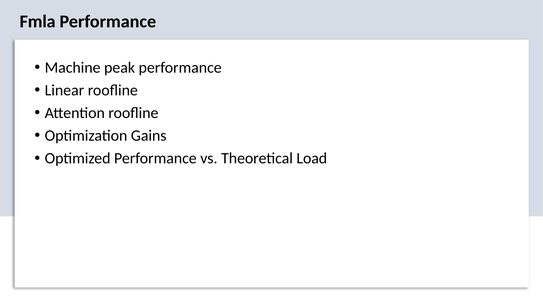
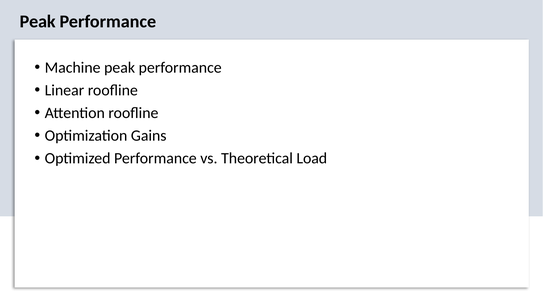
Fmla at (38, 22): Fmla -> Peak
